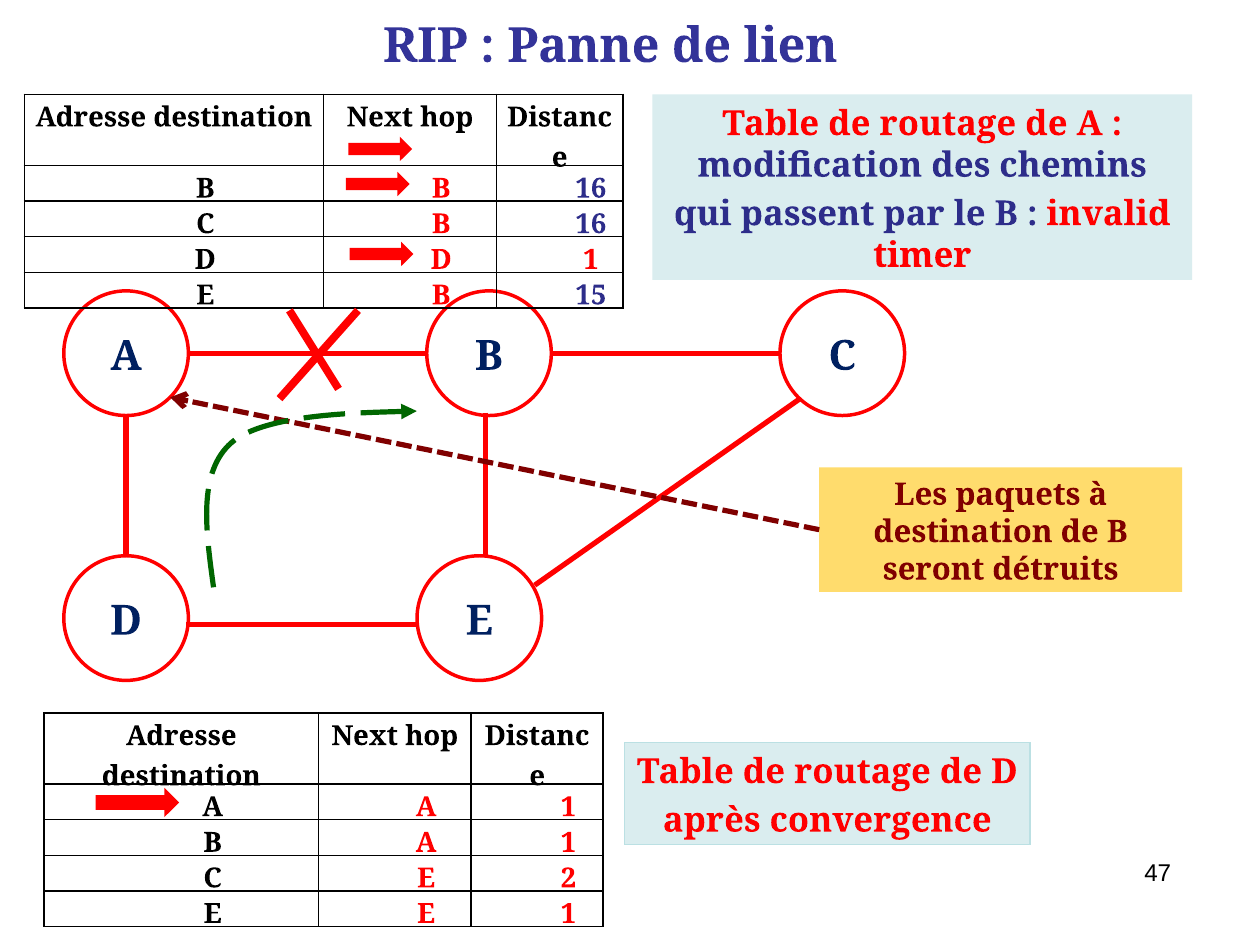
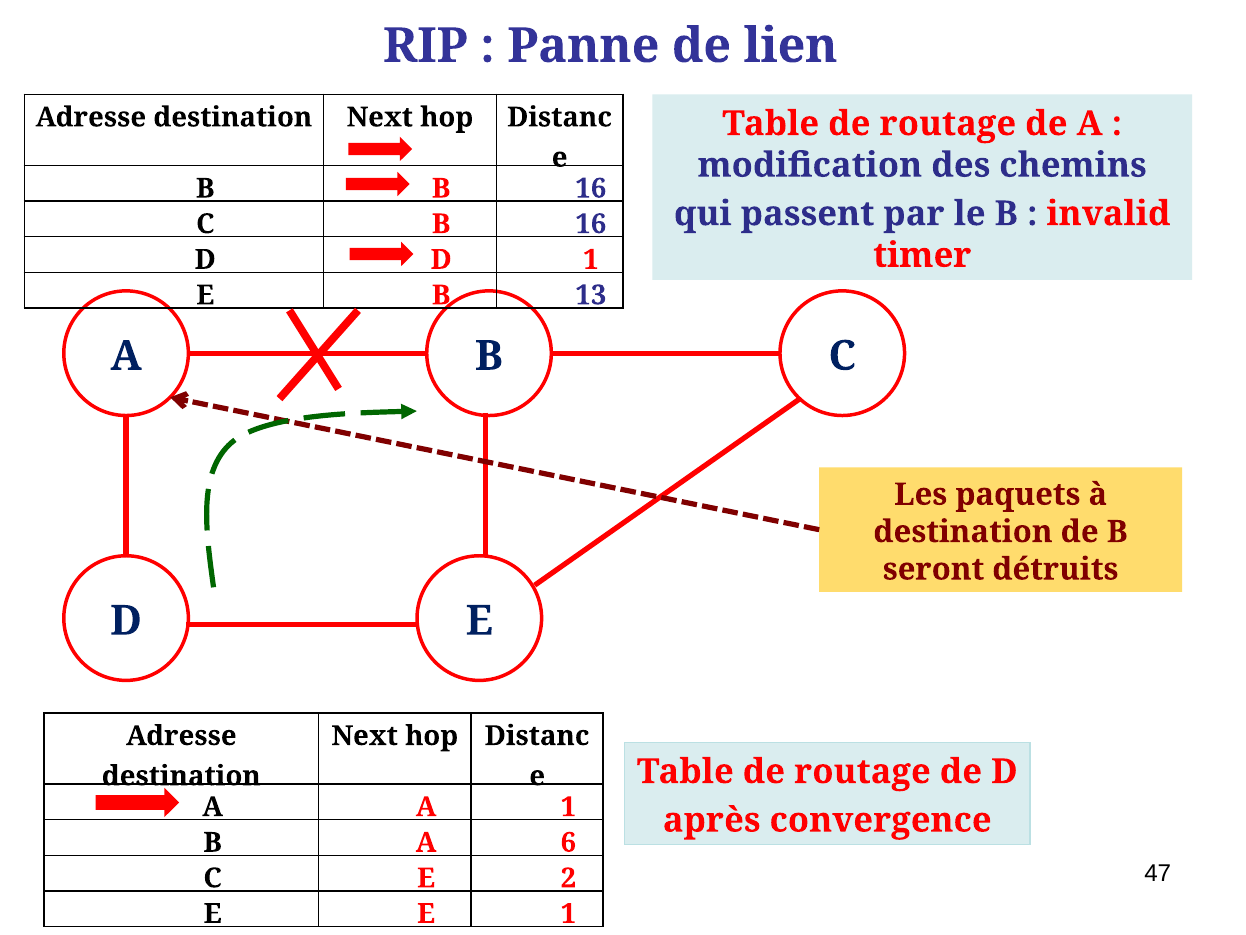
15: 15 -> 13
B A 1: 1 -> 6
